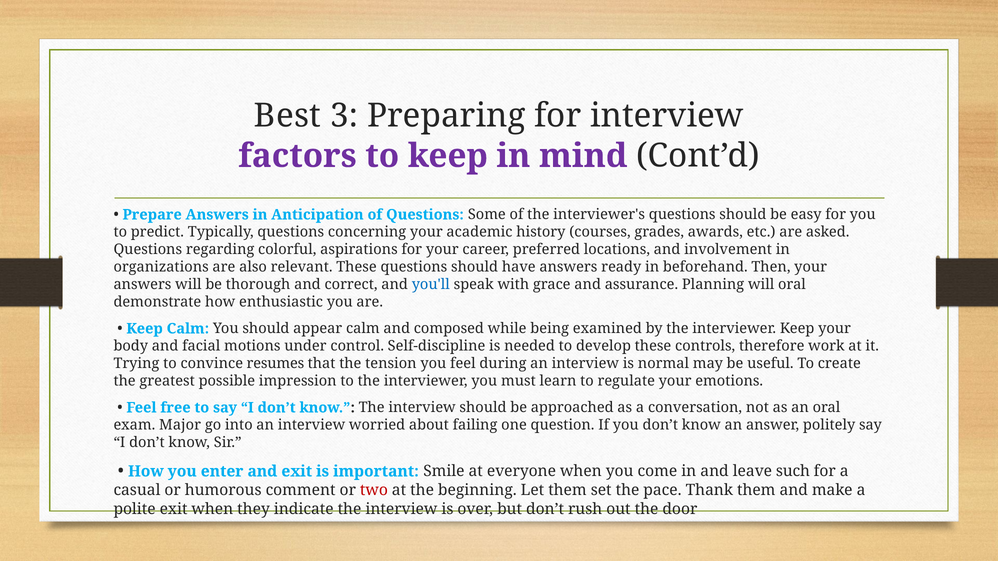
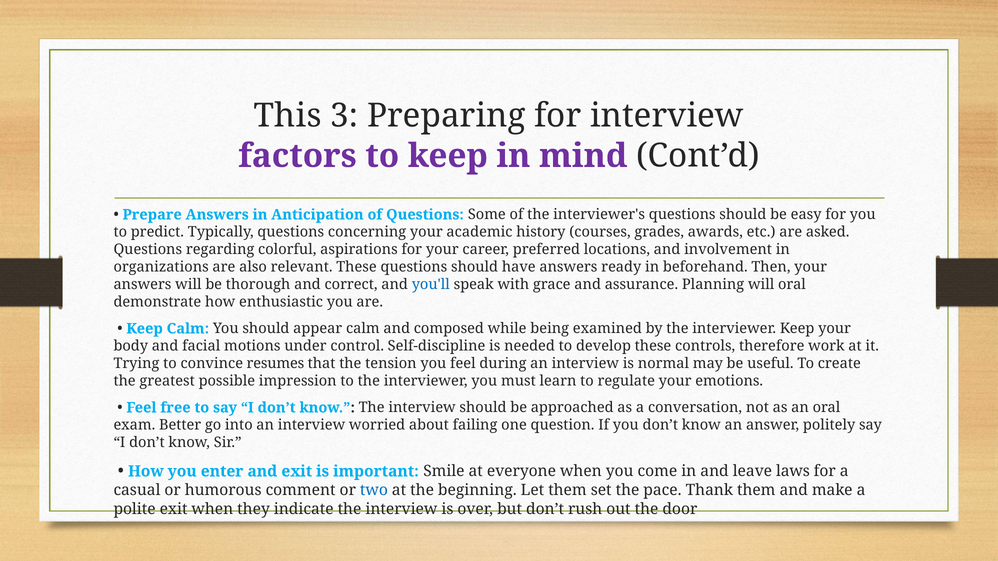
Best: Best -> This
Major: Major -> Better
such: such -> laws
two colour: red -> blue
